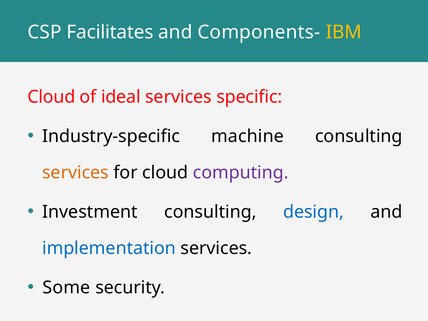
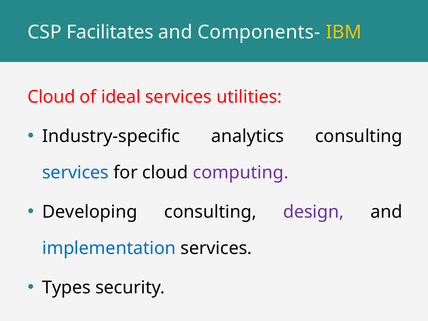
specific: specific -> utilities
machine: machine -> analytics
services at (75, 173) colour: orange -> blue
Investment: Investment -> Developing
design colour: blue -> purple
Some: Some -> Types
